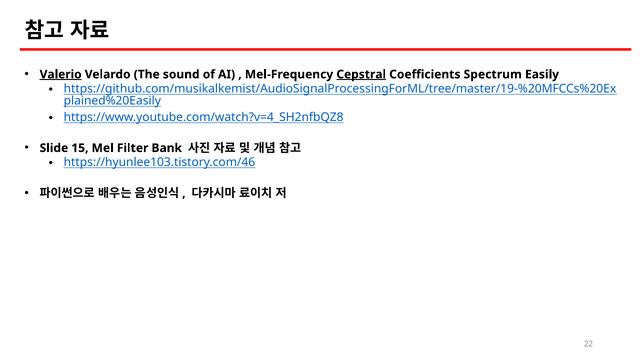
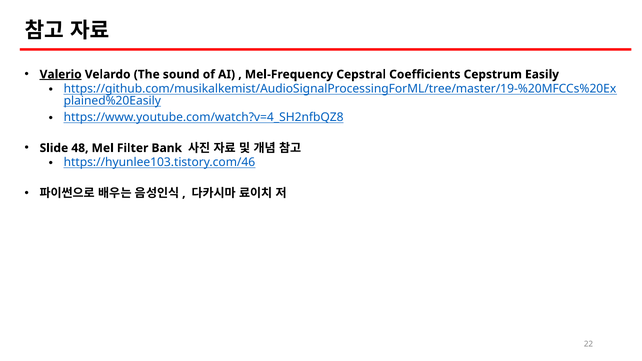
Cepstral underline: present -> none
Spectrum: Spectrum -> Cepstrum
15: 15 -> 48
